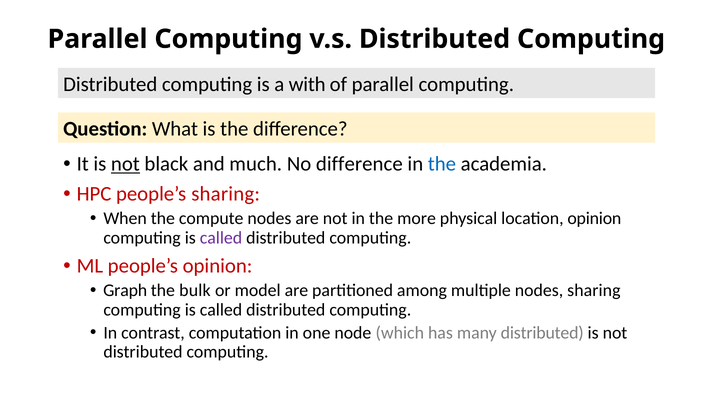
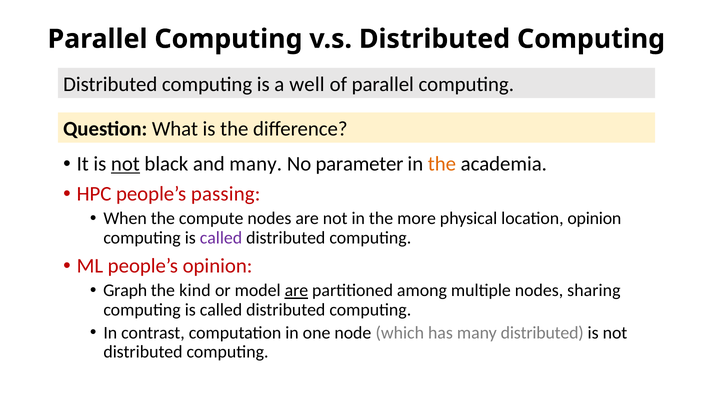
with: with -> well
and much: much -> many
No difference: difference -> parameter
the at (442, 164) colour: blue -> orange
people’s sharing: sharing -> passing
bulk: bulk -> kind
are at (296, 291) underline: none -> present
